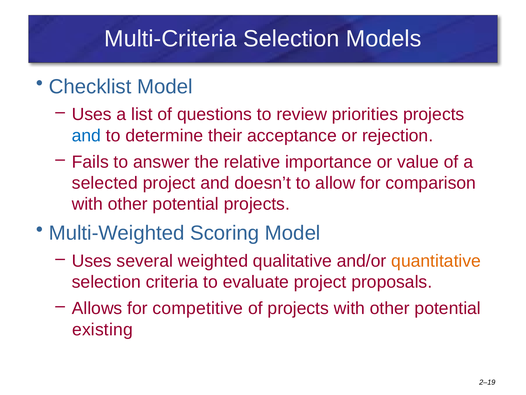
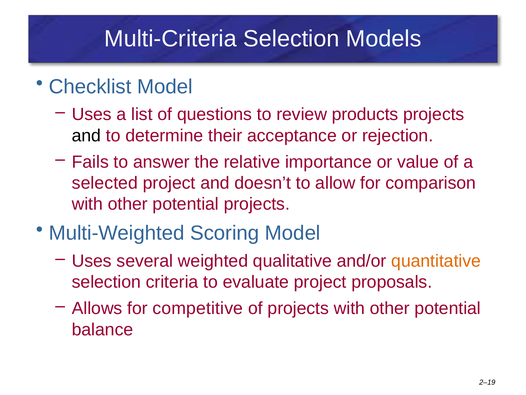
priorities: priorities -> products
and at (86, 135) colour: blue -> black
existing: existing -> balance
